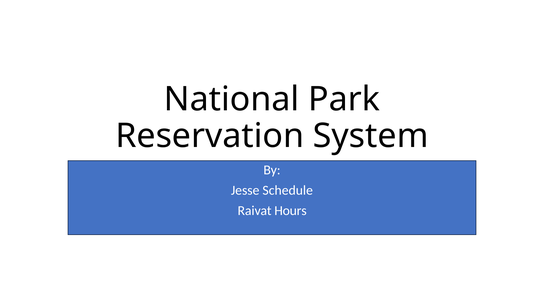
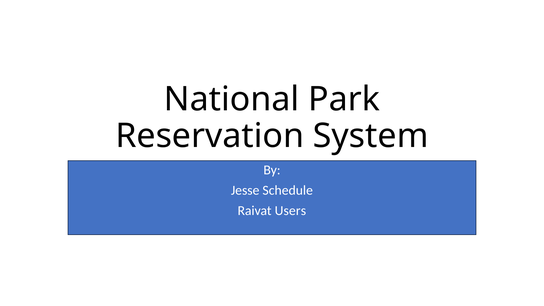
Hours: Hours -> Users
